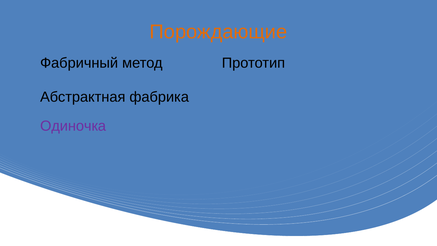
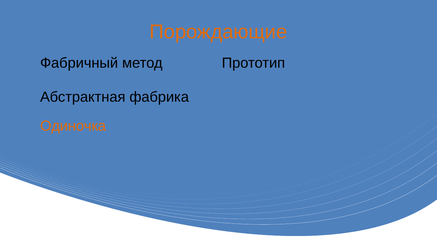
Одиночка colour: purple -> orange
